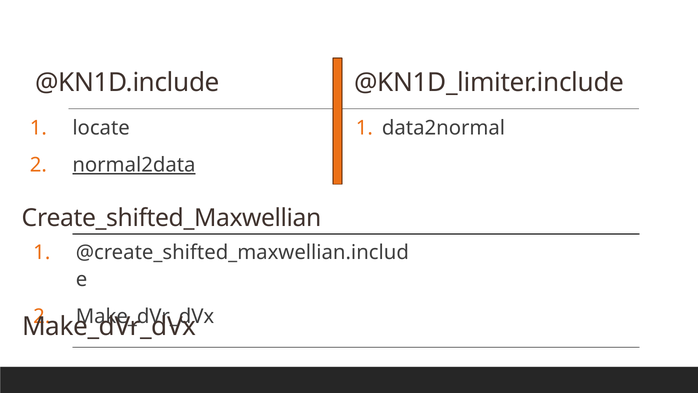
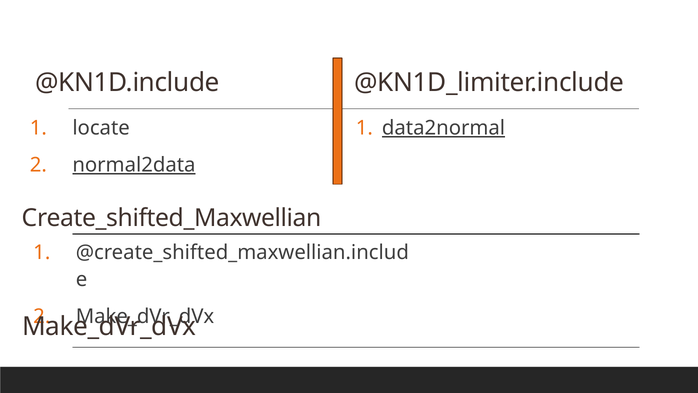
data2normal underline: none -> present
